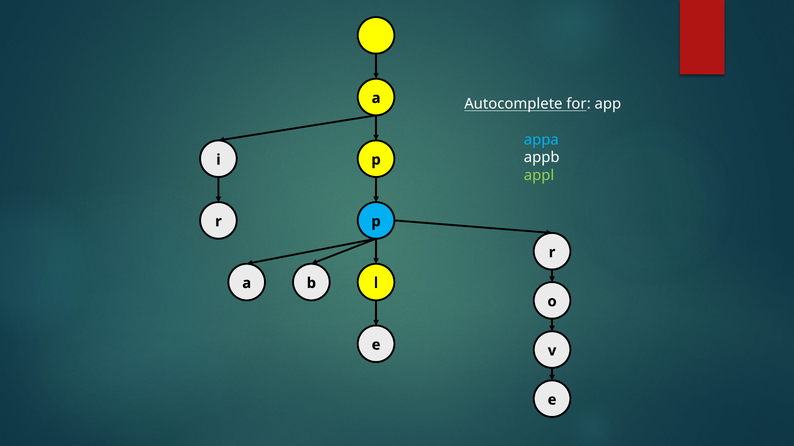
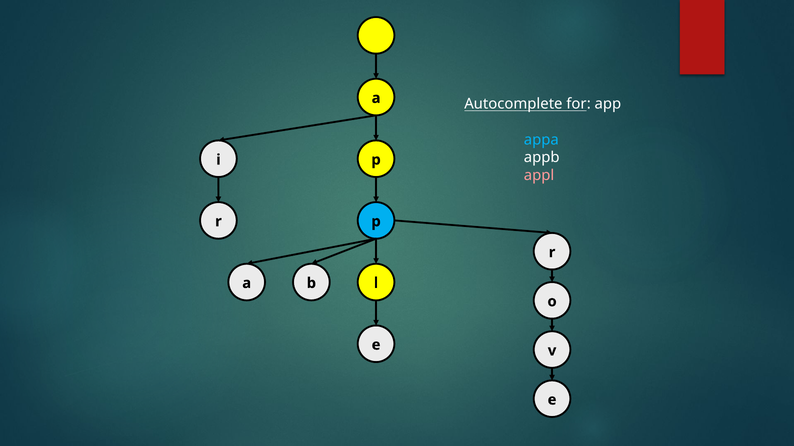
appl colour: light green -> pink
